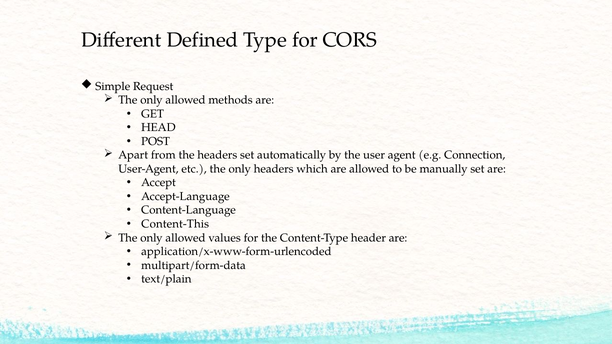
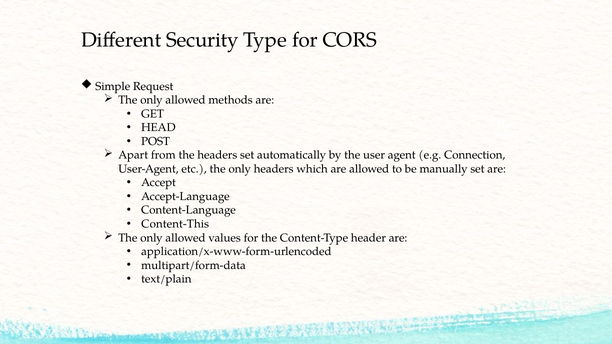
Defined: Defined -> Security
